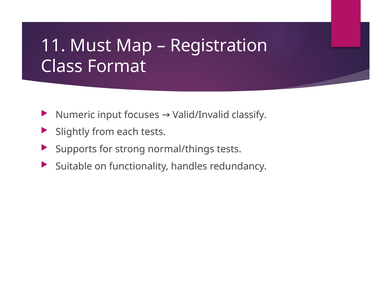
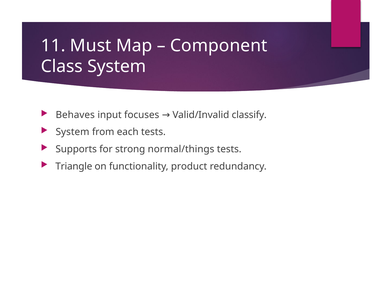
Registration: Registration -> Component
Class Format: Format -> System
Numeric: Numeric -> Behaves
Slightly at (72, 132): Slightly -> System
Suitable: Suitable -> Triangle
handles: handles -> product
